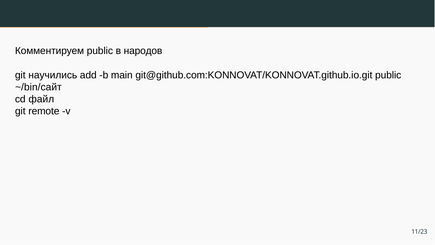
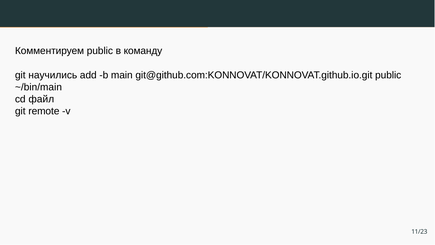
народов: народов -> команду
~/bin/сайт: ~/bin/сайт -> ~/bin/main
